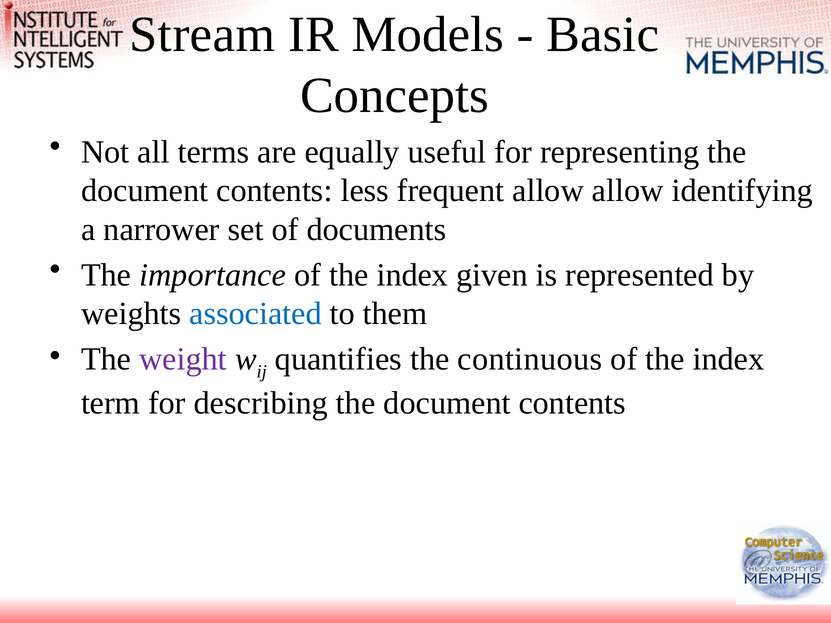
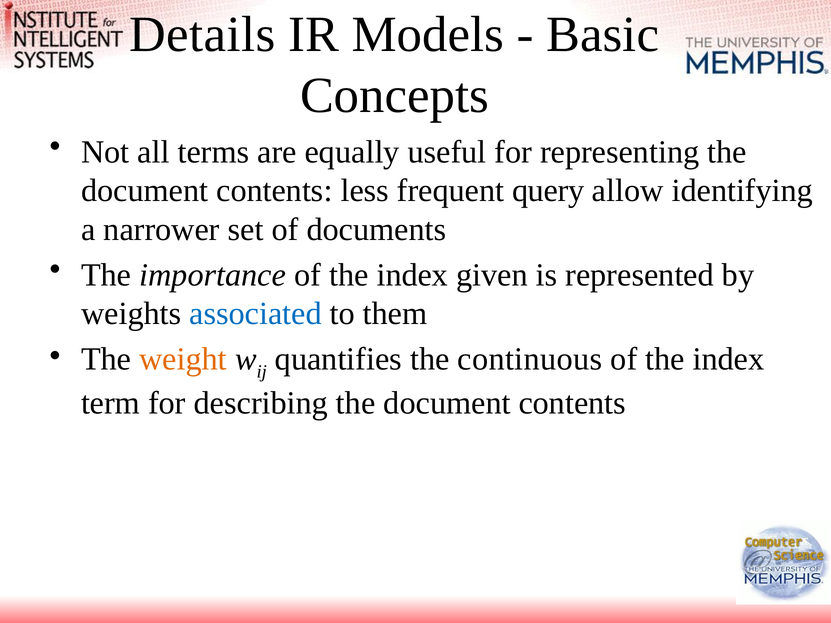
Stream: Stream -> Details
frequent allow: allow -> query
weight colour: purple -> orange
